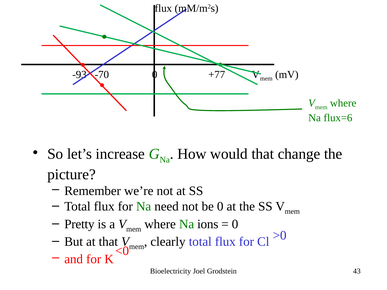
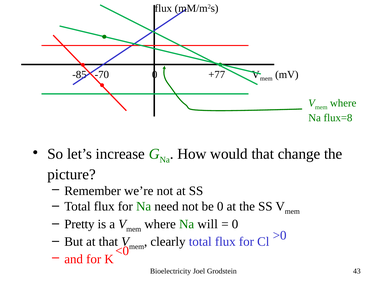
-93: -93 -> -85
flux=6: flux=6 -> flux=8
ions: ions -> will
